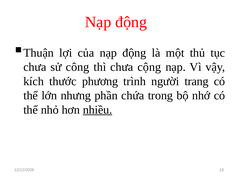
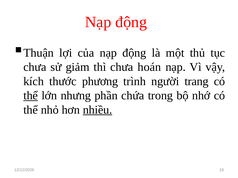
công: công -> giảm
cộng: cộng -> hoán
thể at (31, 96) underline: none -> present
